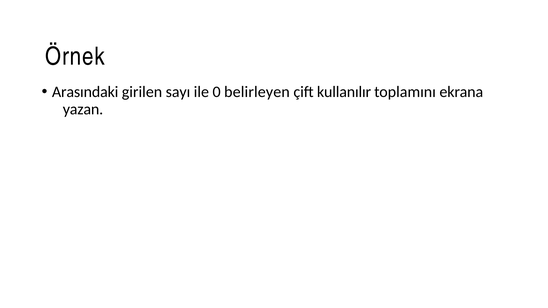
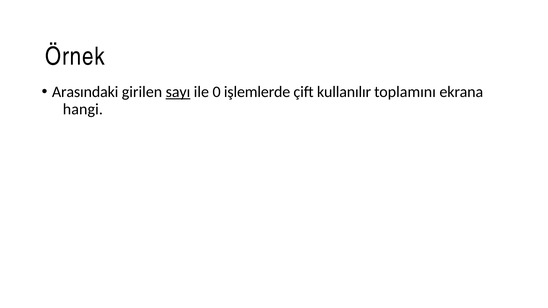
sayı underline: none -> present
belirleyen: belirleyen -> işlemlerde
yazan: yazan -> hangi
